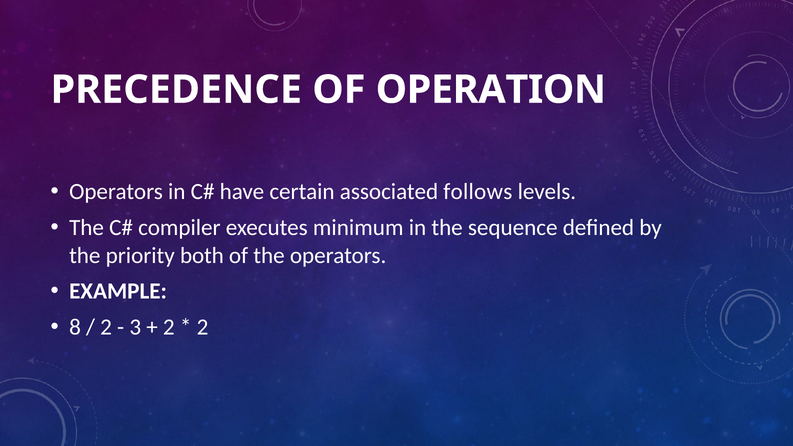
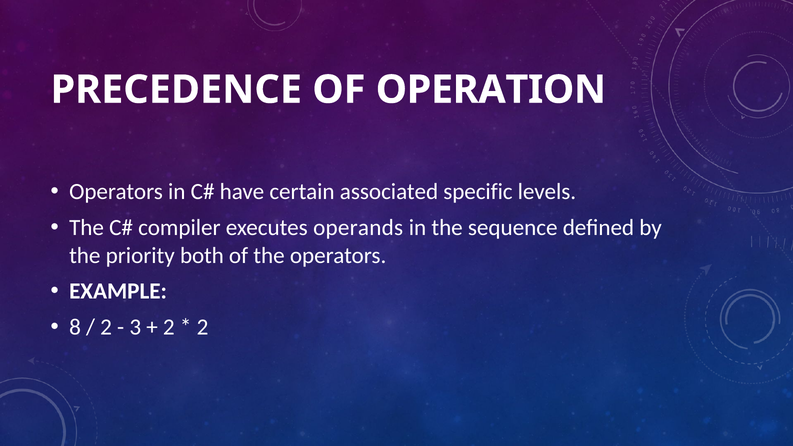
follows: follows -> specific
minimum: minimum -> operands
